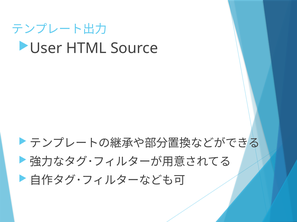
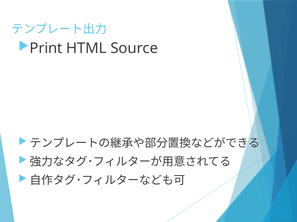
User: User -> Print
